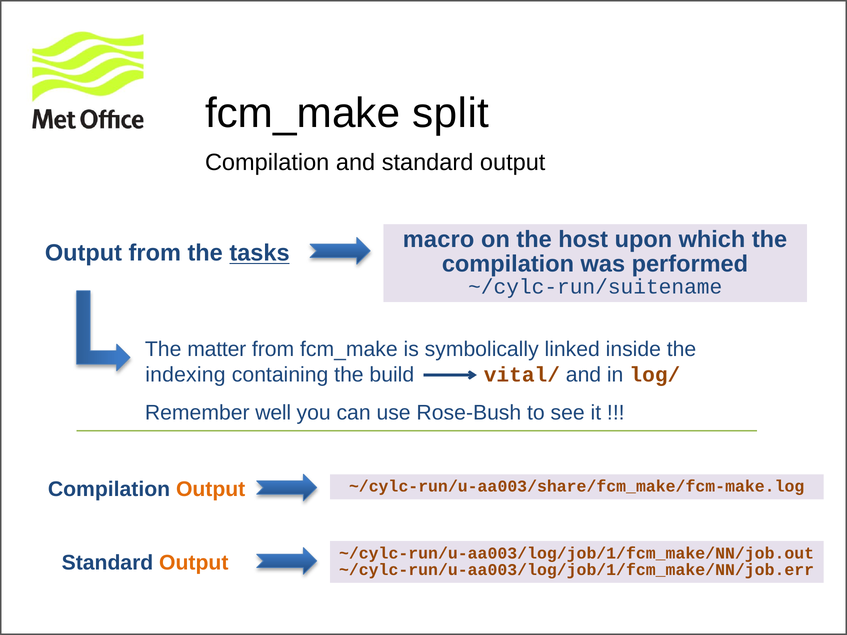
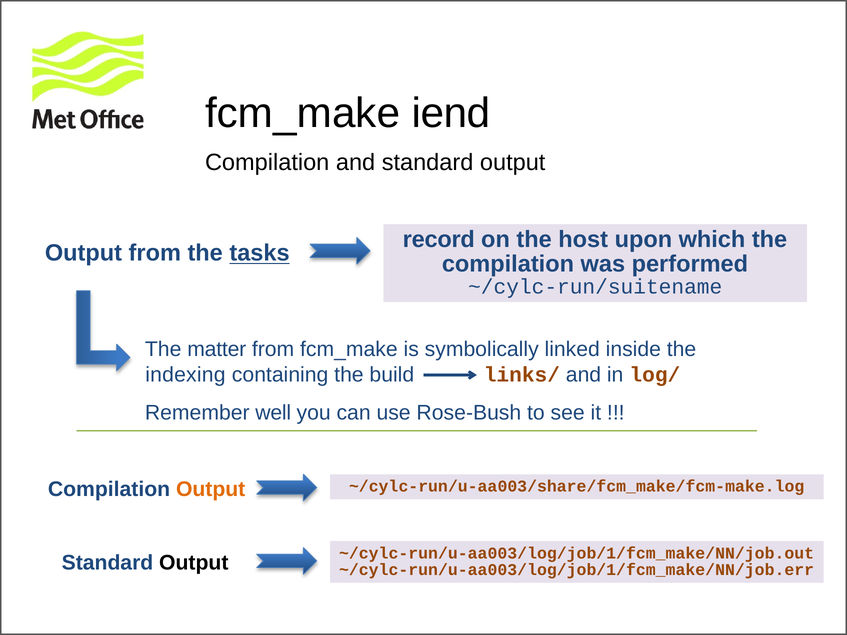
split: split -> iend
macro: macro -> record
vital/: vital/ -> links/
Output at (194, 563) colour: orange -> black
